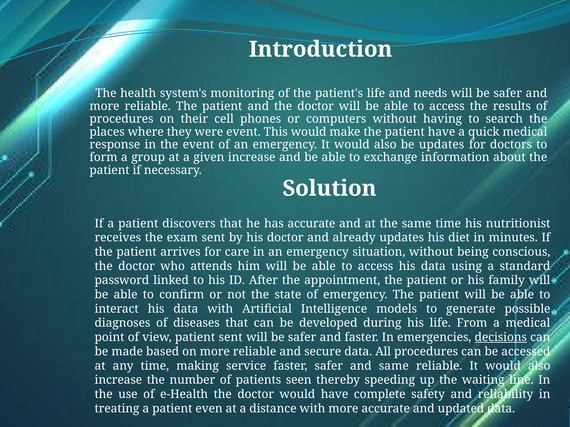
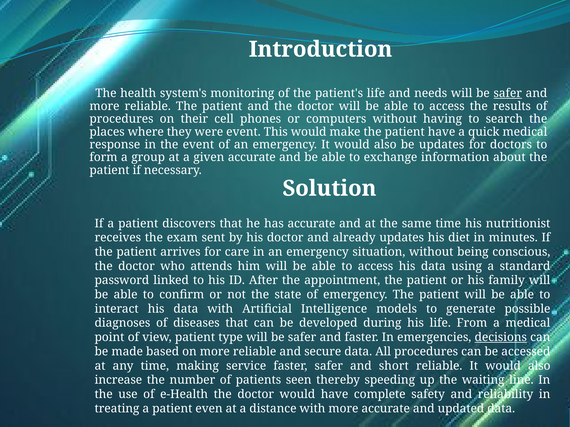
safer at (508, 93) underline: none -> present
given increase: increase -> accurate
patient sent: sent -> type
and same: same -> short
